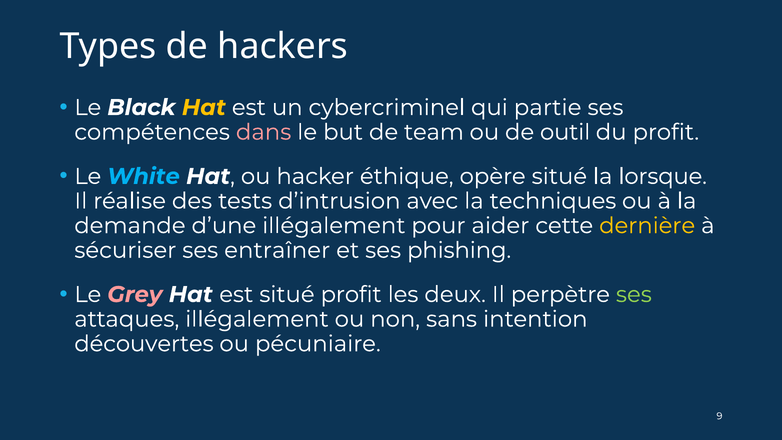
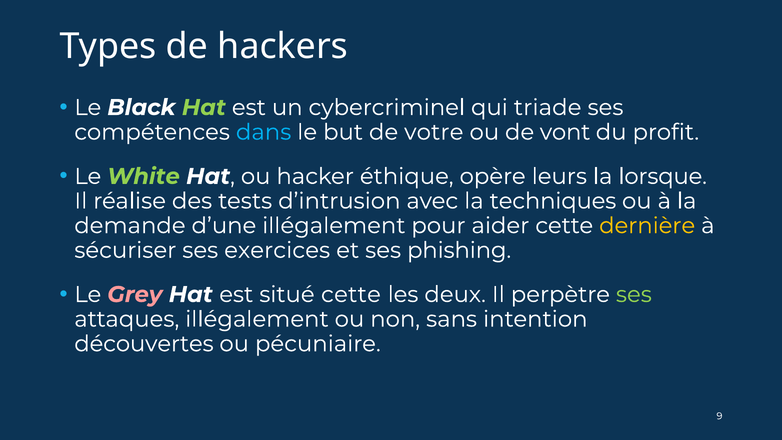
Hat at (204, 107) colour: yellow -> light green
partie: partie -> triade
dans colour: pink -> light blue
team: team -> votre
outil: outil -> vont
White colour: light blue -> light green
opère situé: situé -> leurs
entraîner: entraîner -> exercices
situé profit: profit -> cette
